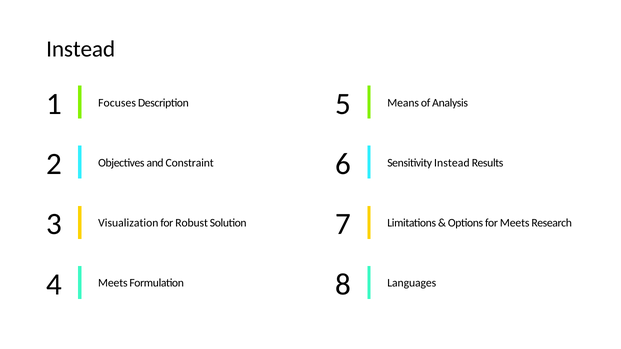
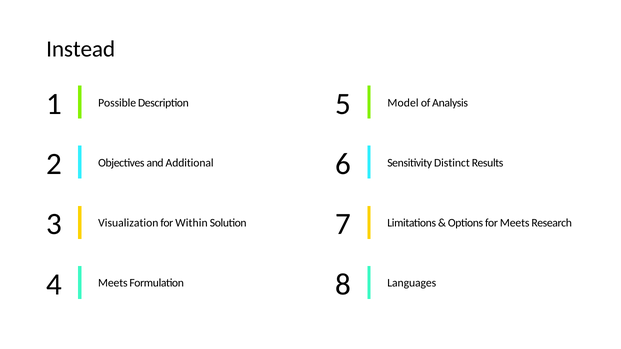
Focuses: Focuses -> Possible
Means: Means -> Model
Constraint: Constraint -> Additional
Sensitivity Instead: Instead -> Distinct
Robust: Robust -> Within
